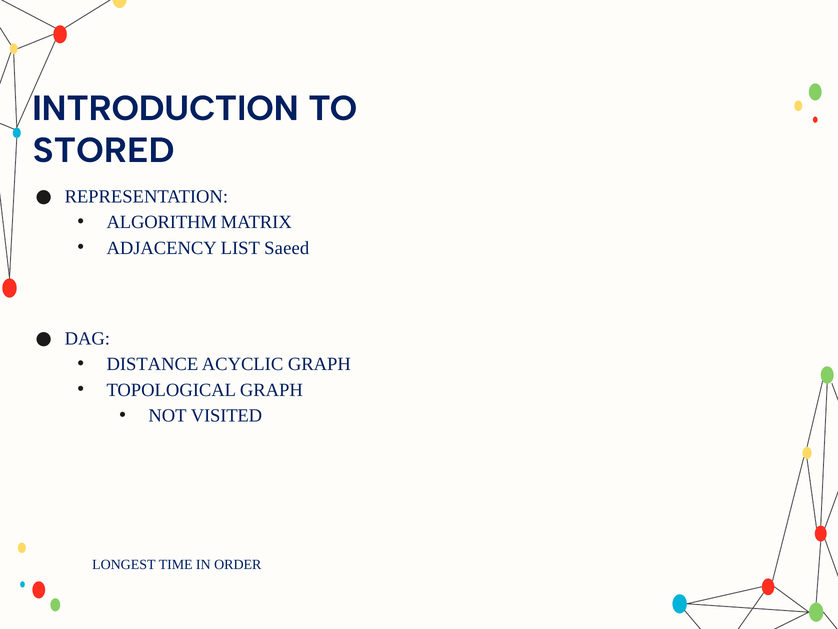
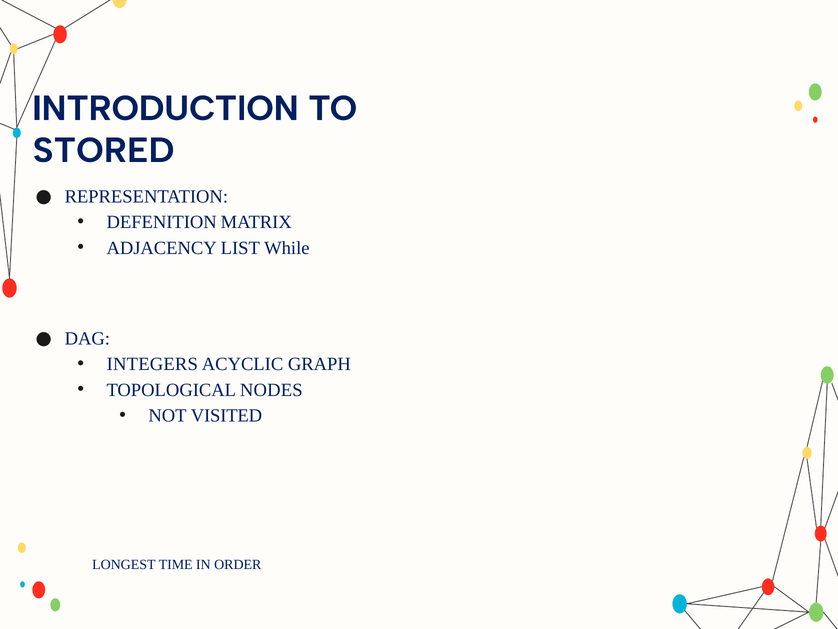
ALGORITHM: ALGORITHM -> DEFENITION
Saeed: Saeed -> While
DISTANCE: DISTANCE -> INTEGERS
TOPOLOGICAL GRAPH: GRAPH -> NODES
